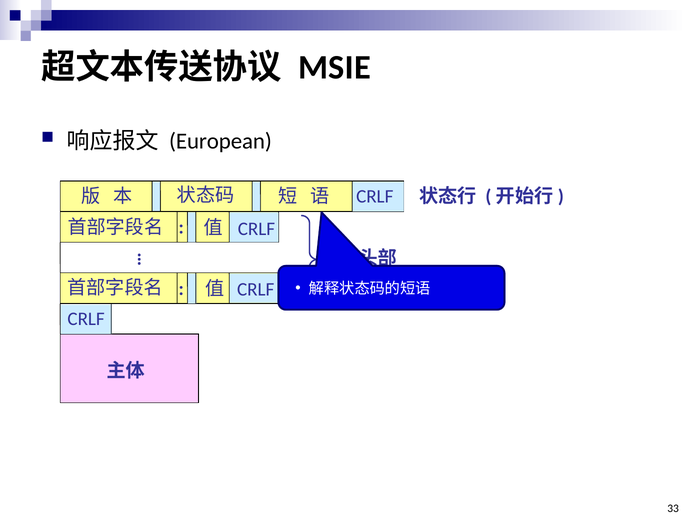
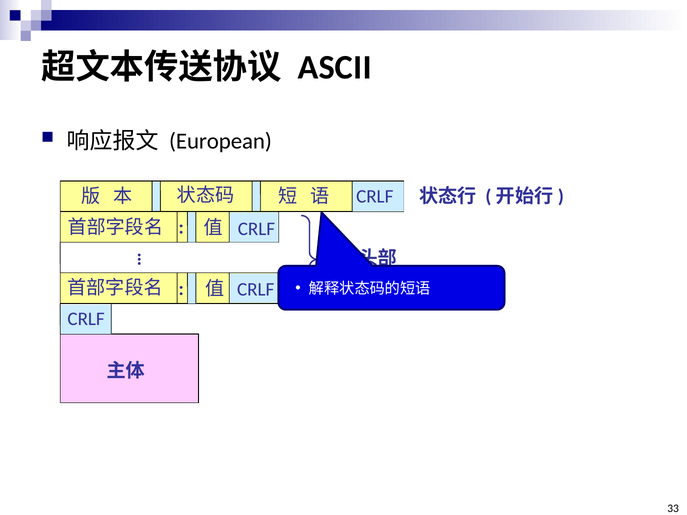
MSIE: MSIE -> ASCII
